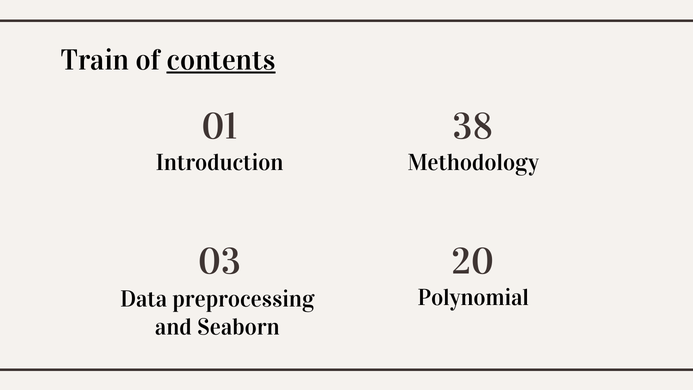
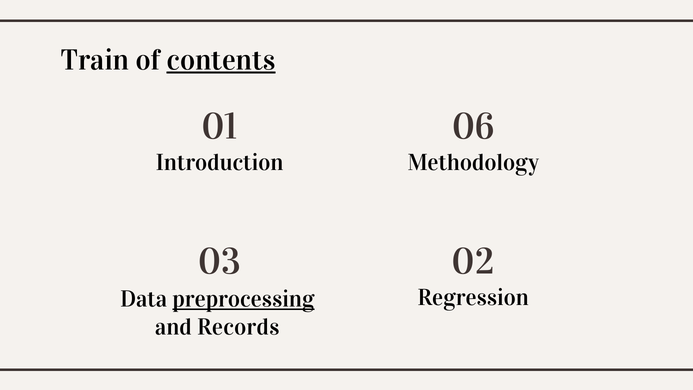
38: 38 -> 06
20: 20 -> 02
Polynomial: Polynomial -> Regression
preprocessing underline: none -> present
Seaborn: Seaborn -> Records
